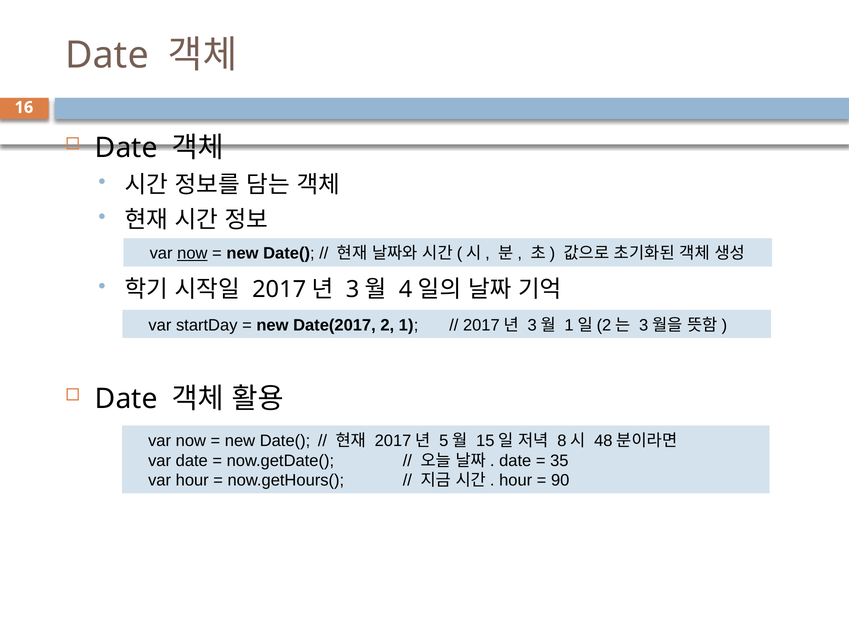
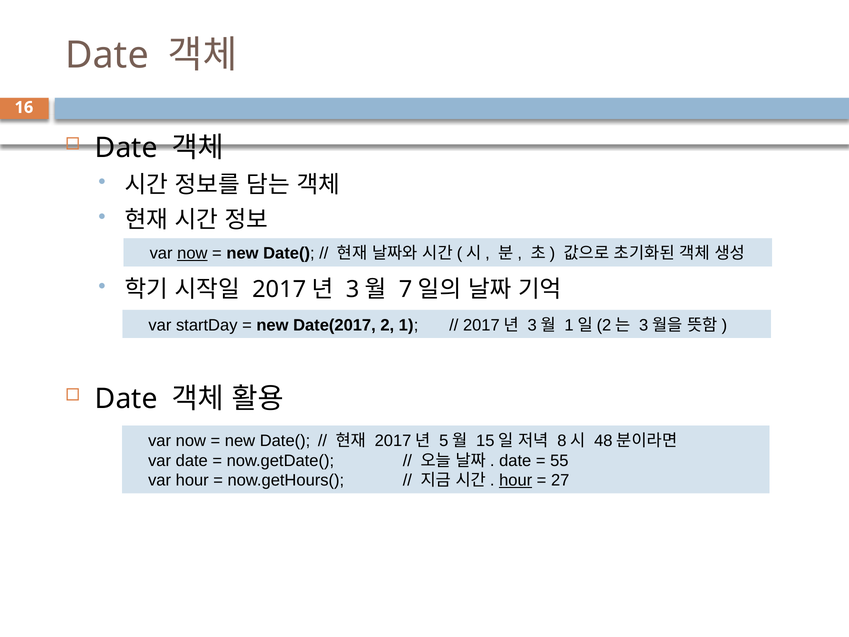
4: 4 -> 7
35: 35 -> 55
hour at (516, 480) underline: none -> present
90: 90 -> 27
